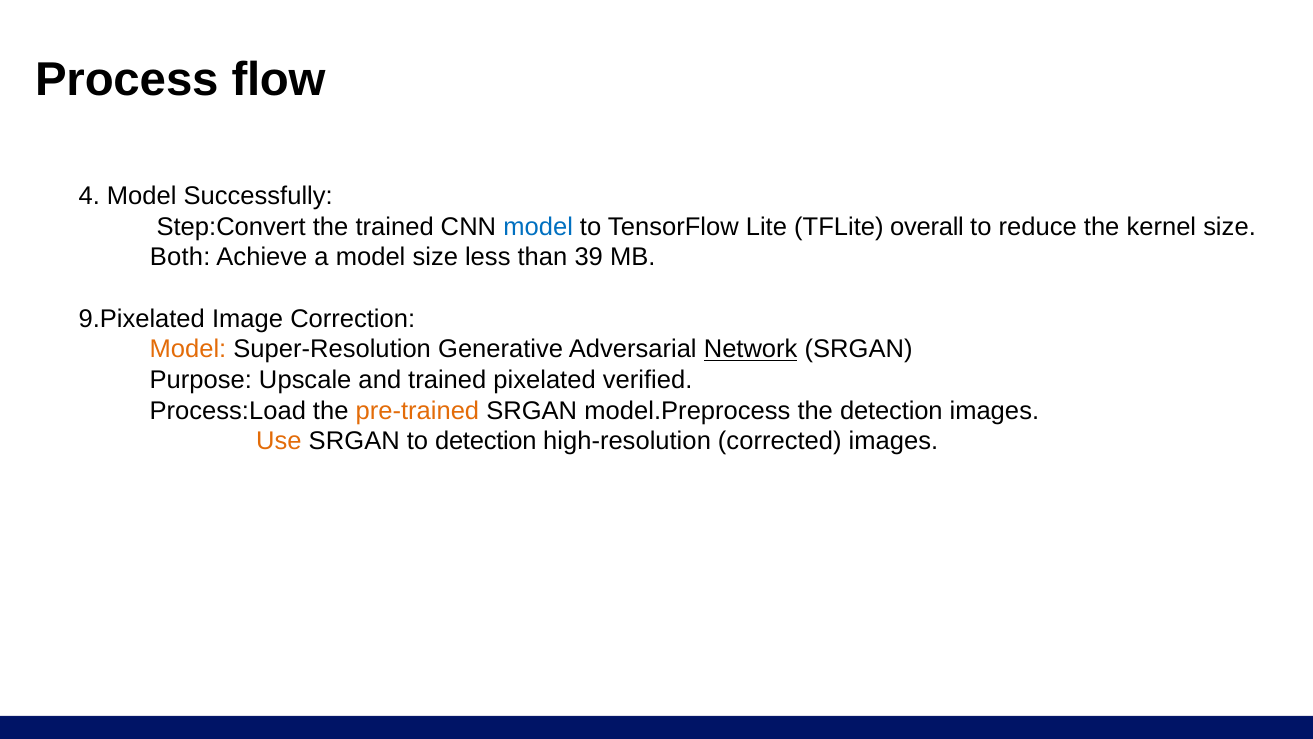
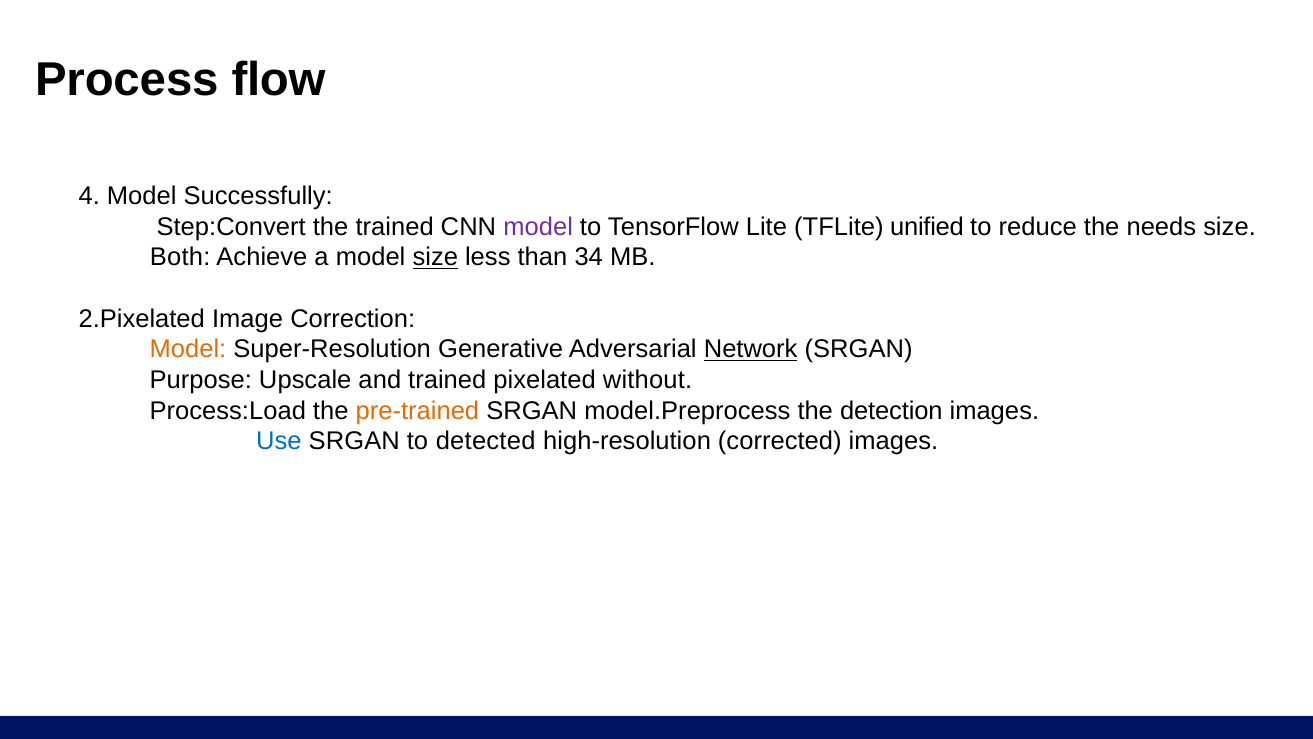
model at (538, 227) colour: blue -> purple
overall: overall -> unified
kernel: kernel -> needs
size at (435, 257) underline: none -> present
39: 39 -> 34
9.Pixelated: 9.Pixelated -> 2.Pixelated
verified: verified -> without
Use colour: orange -> blue
to detection: detection -> detected
